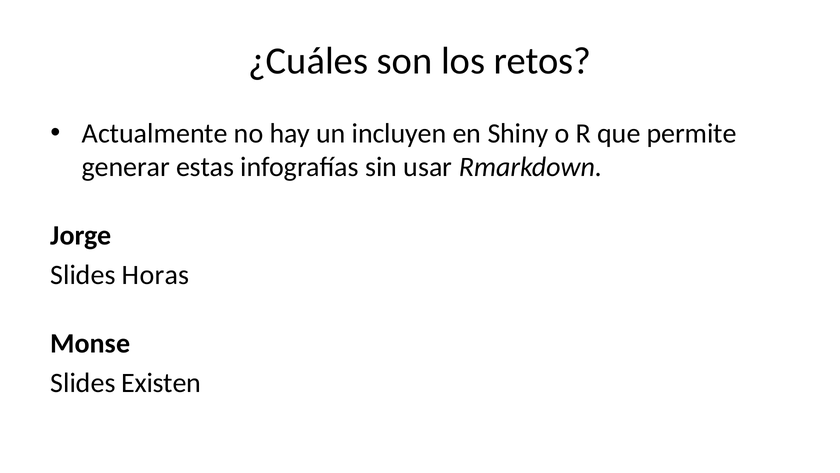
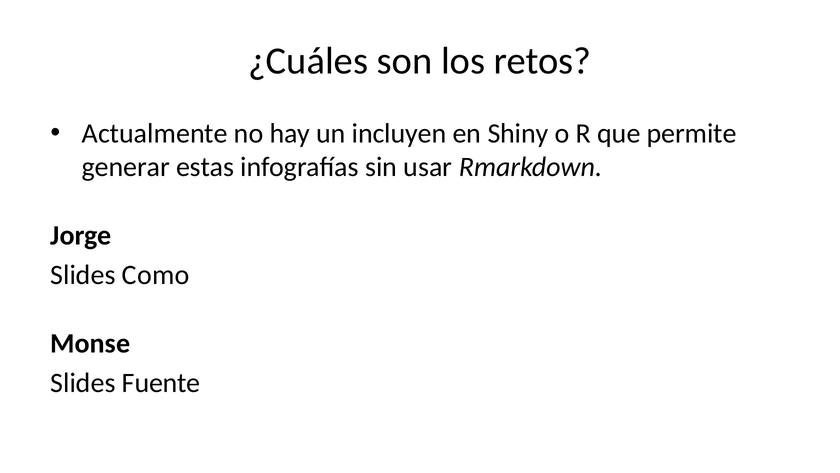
Horas: Horas -> Como
Existen: Existen -> Fuente
